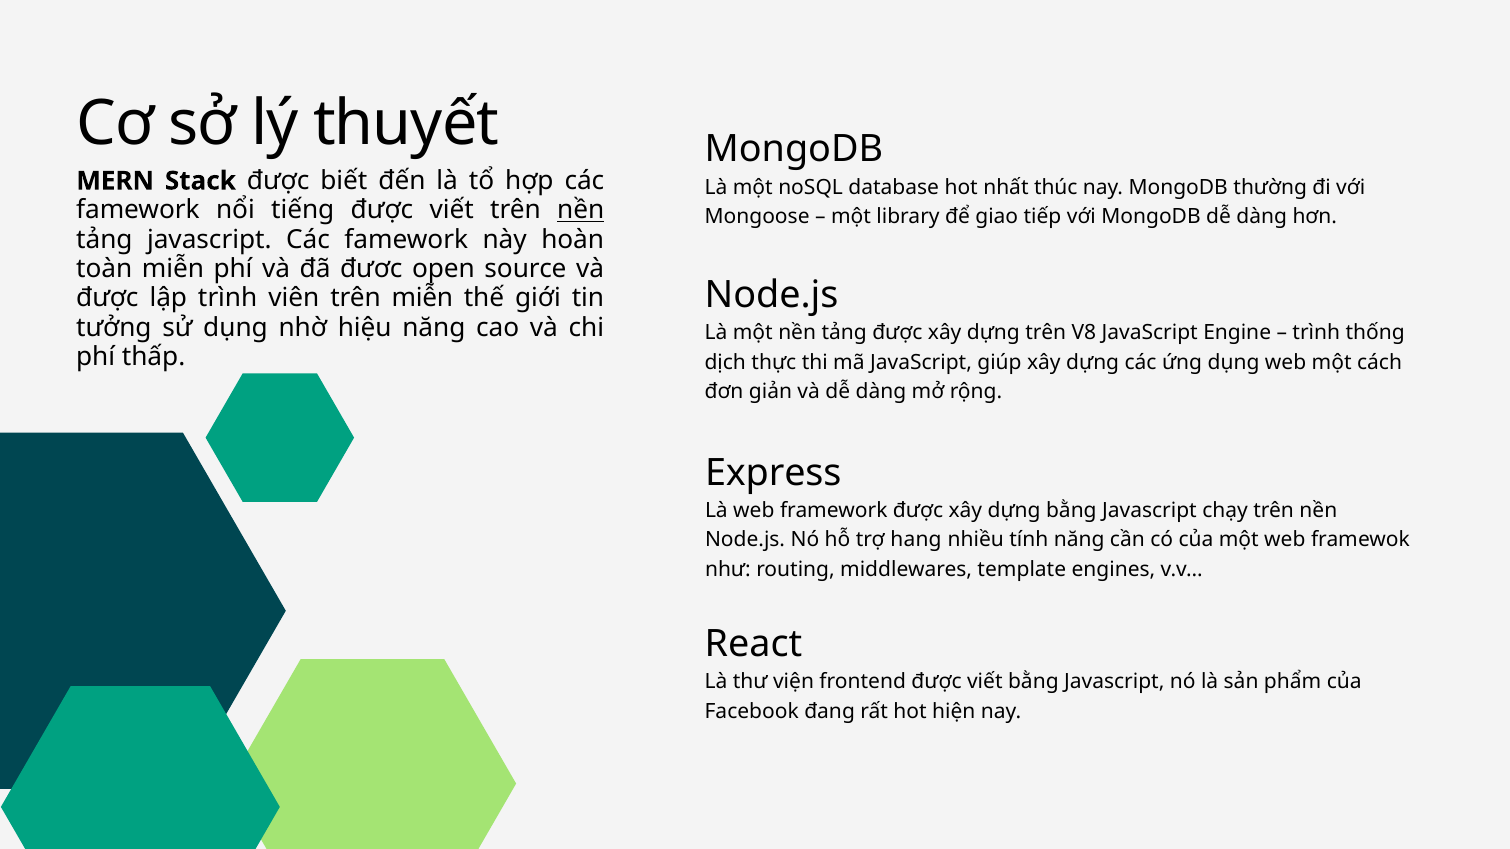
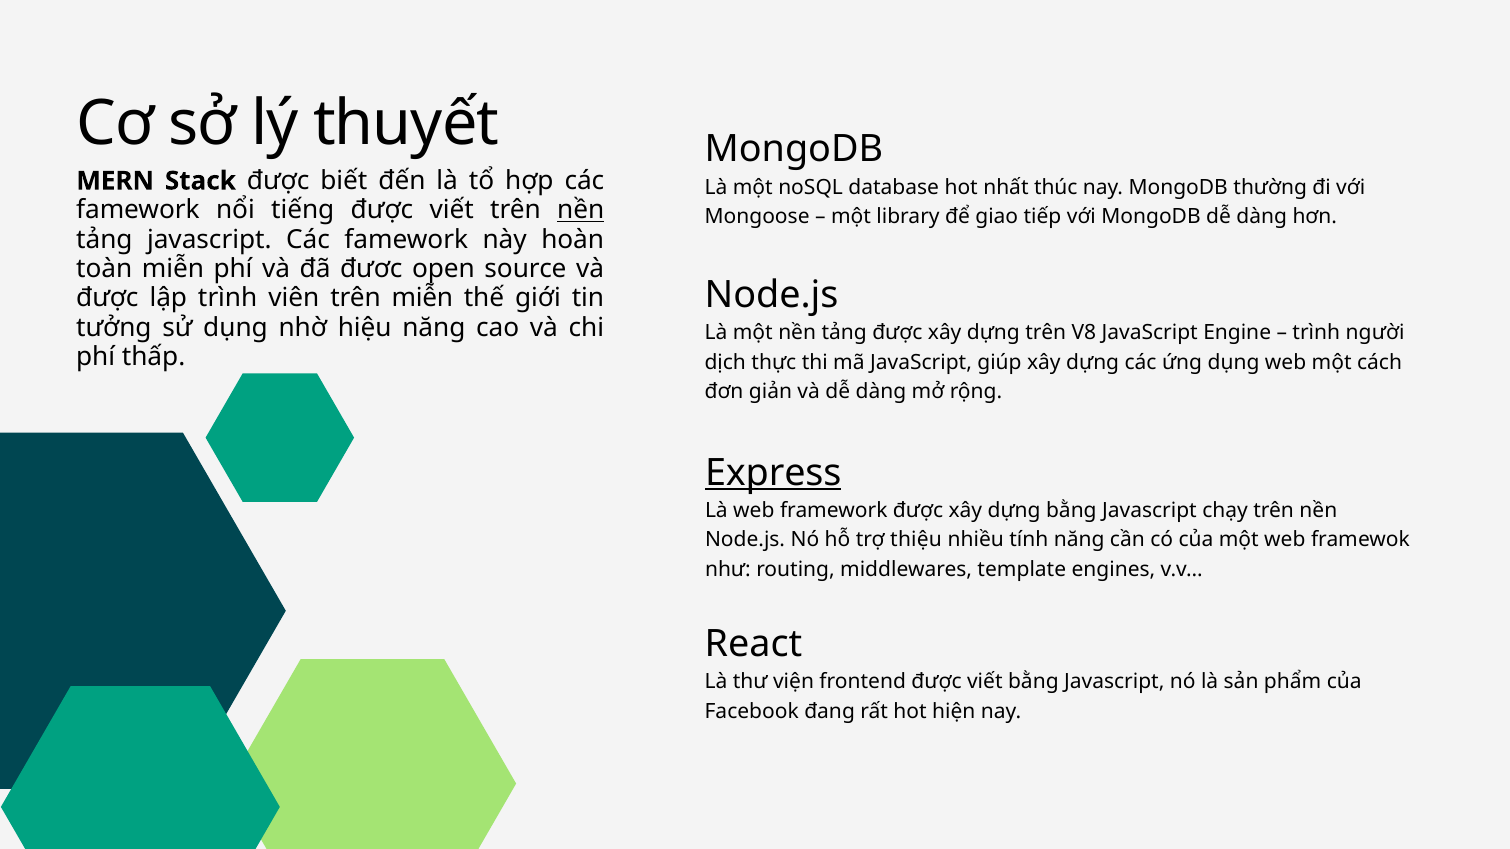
thống: thống -> người
Express underline: none -> present
hang: hang -> thiệu
